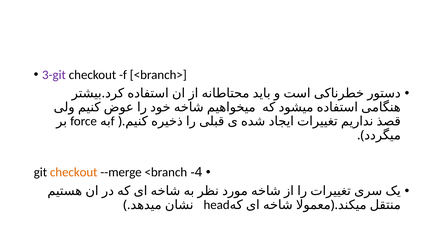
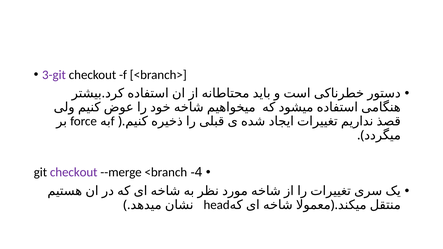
checkout at (74, 172) colour: orange -> purple
